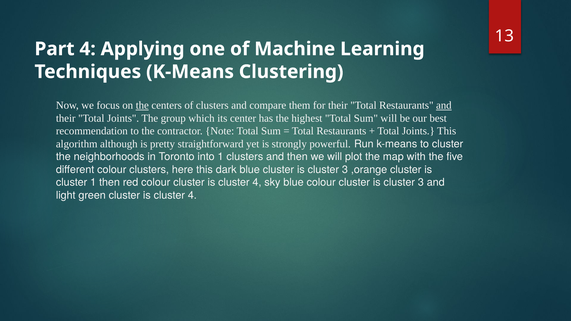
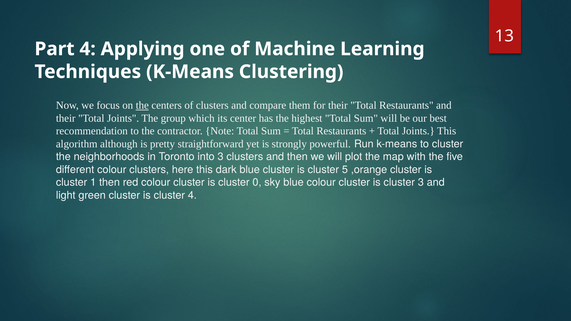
and at (444, 105) underline: present -> none
into 1: 1 -> 3
3 at (345, 170): 3 -> 5
4 at (257, 183): 4 -> 0
